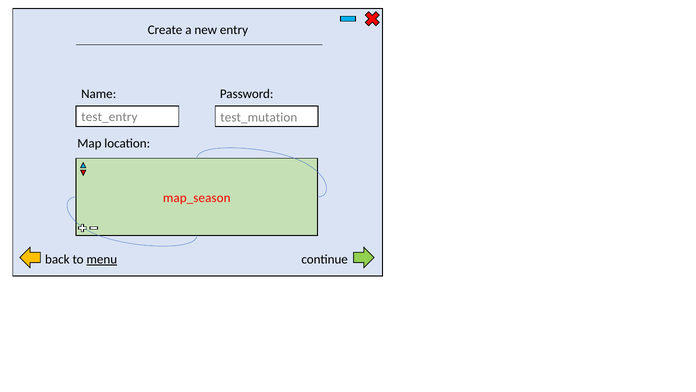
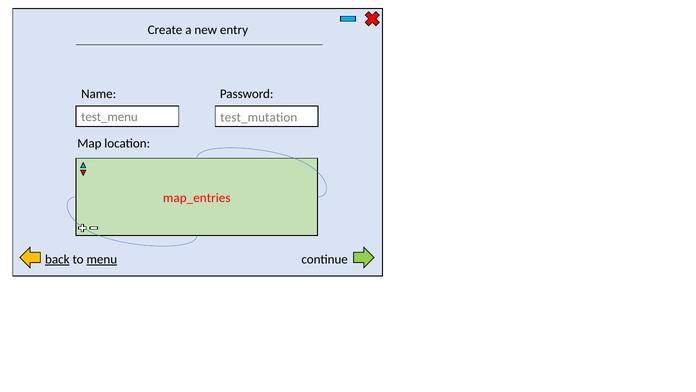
test_entry: test_entry -> test_menu
map_season: map_season -> map_entries
back underline: none -> present
